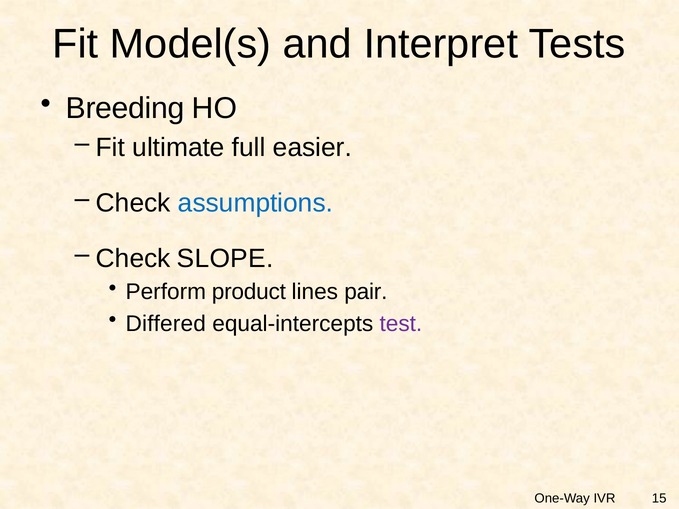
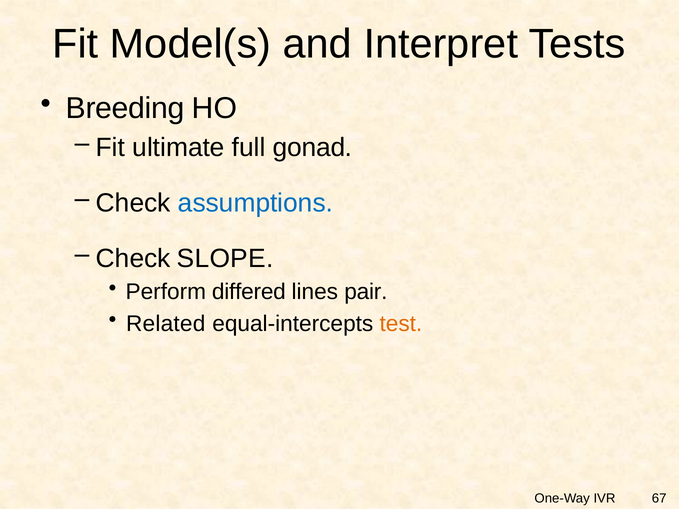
easier: easier -> gonad
product: product -> differed
Differed: Differed -> Related
test colour: purple -> orange
15: 15 -> 67
